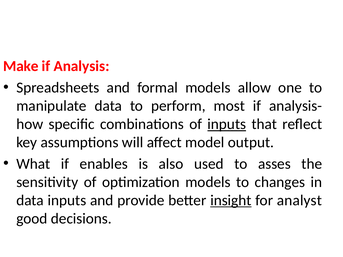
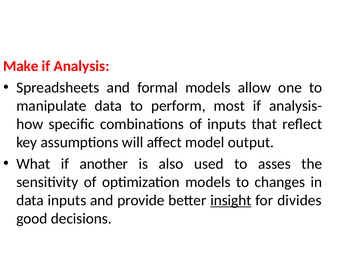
inputs at (227, 124) underline: present -> none
enables: enables -> another
analyst: analyst -> divides
